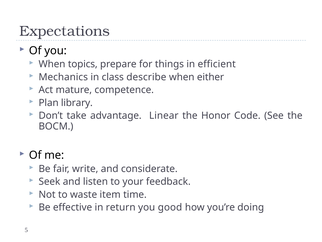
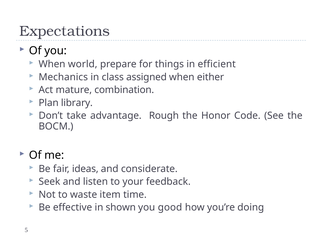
topics: topics -> world
describe: describe -> assigned
competence: competence -> combination
Linear: Linear -> Rough
write: write -> ideas
return: return -> shown
